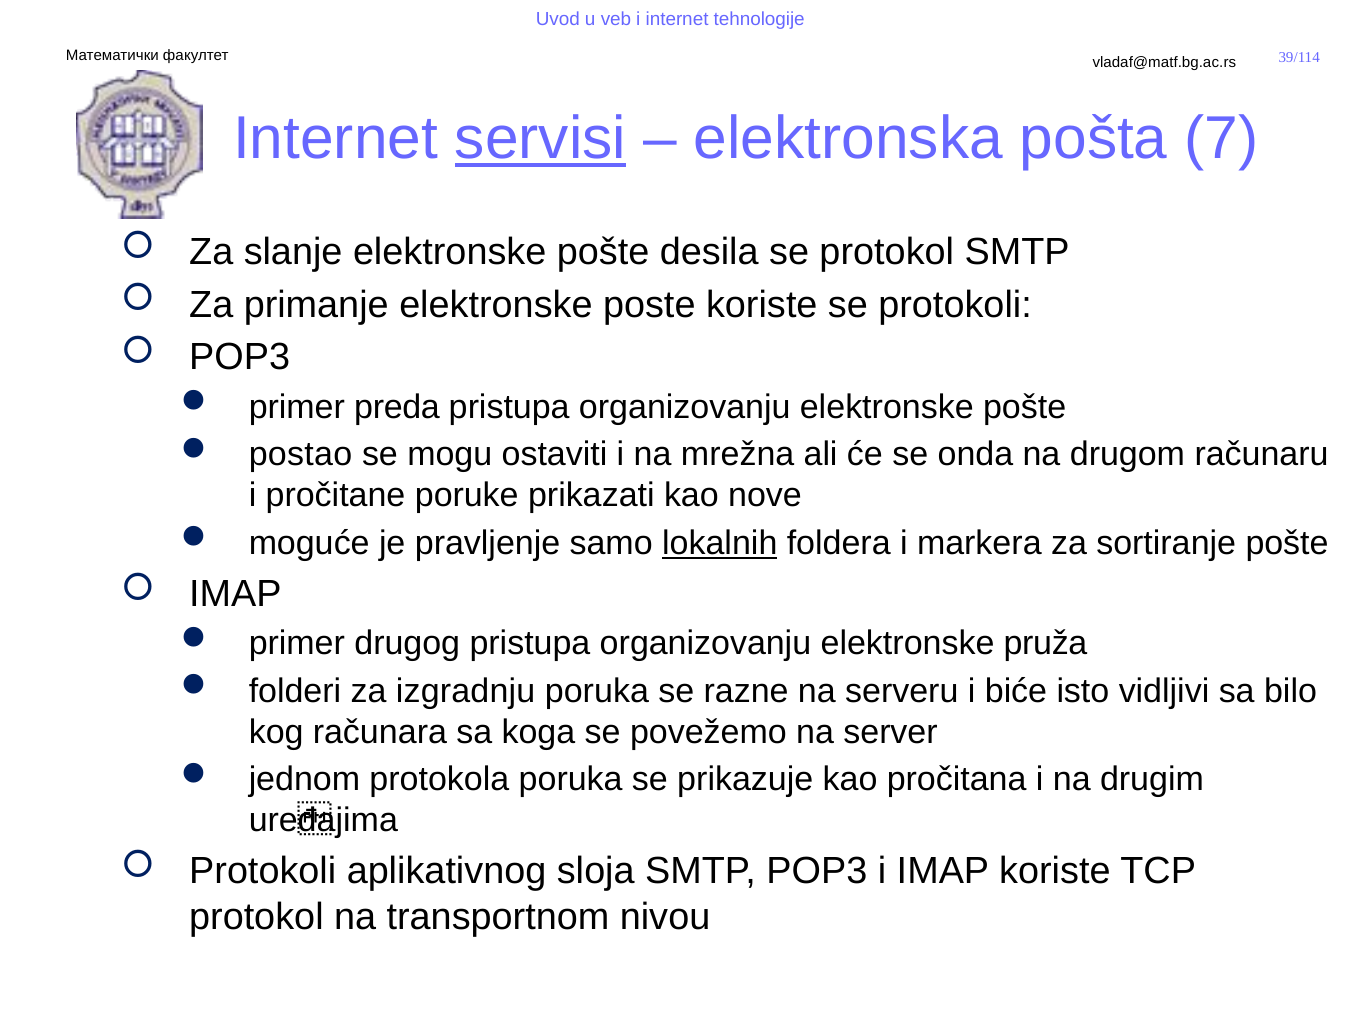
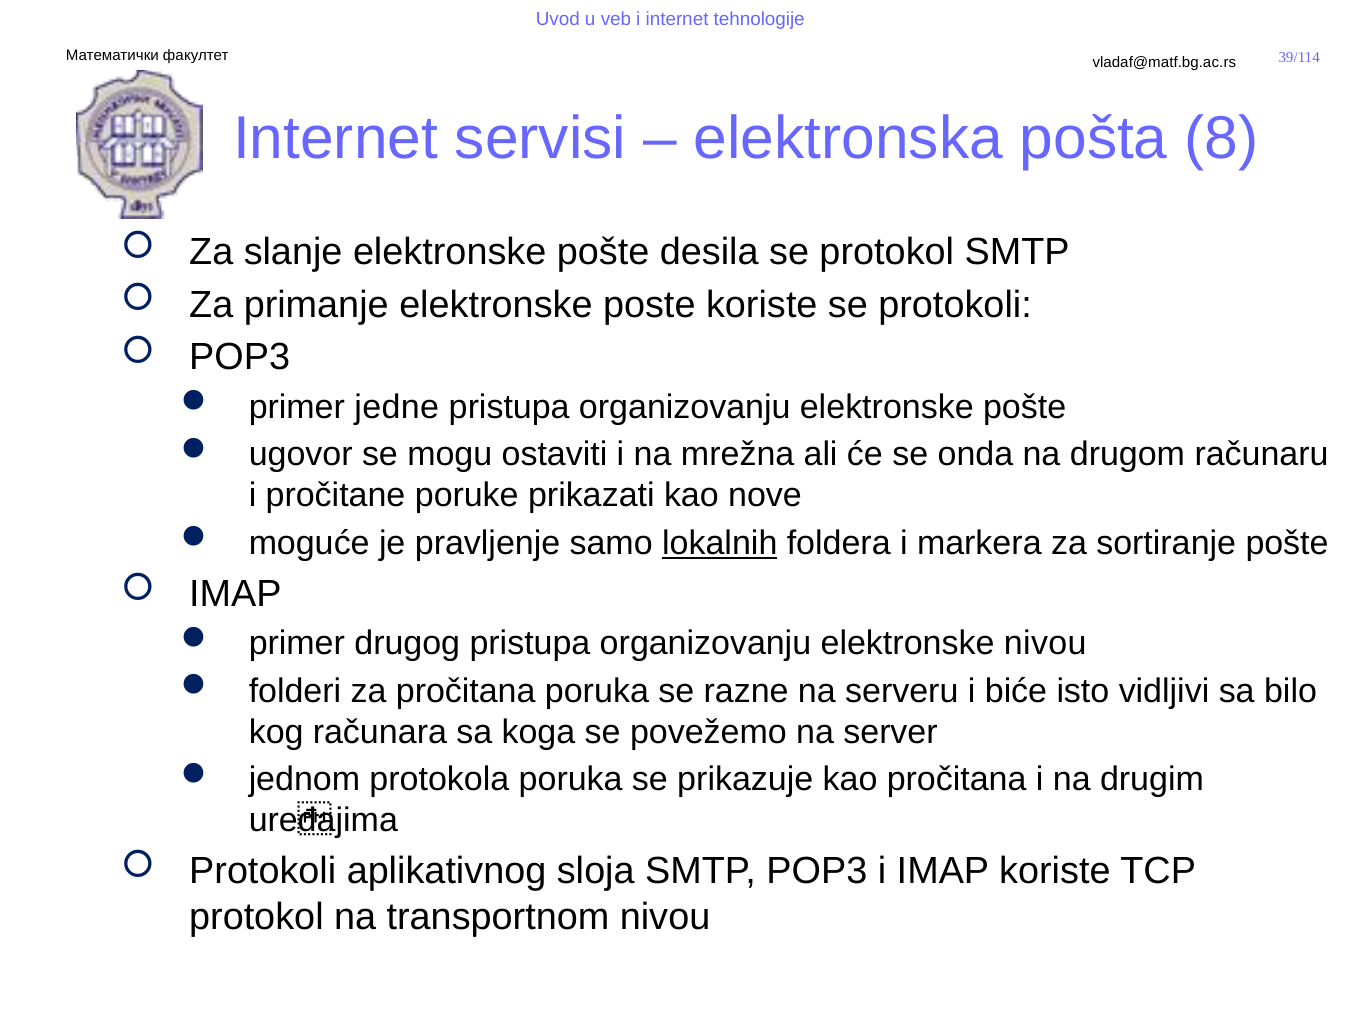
servisi underline: present -> none
7: 7 -> 8
preda: preda -> jedne
postao: postao -> ugovor
elektronske pruža: pruža -> nivou
za izgradnju: izgradnju -> pročitana
